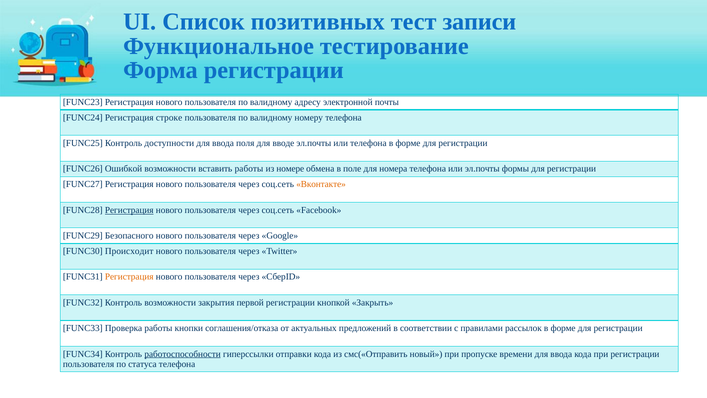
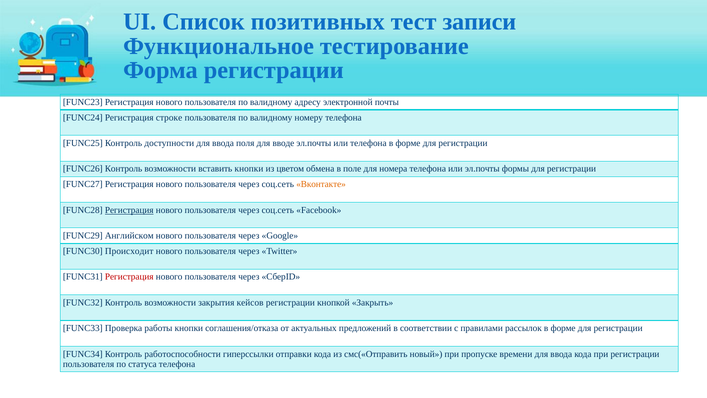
FUNC26 Ошибкой: Ошибкой -> Контроль
вставить работы: работы -> кнопки
номере: номере -> цветом
Безопасного: Безопасного -> Английском
Регистрация at (129, 277) colour: orange -> red
первой: первой -> кейсов
работоспособности underline: present -> none
